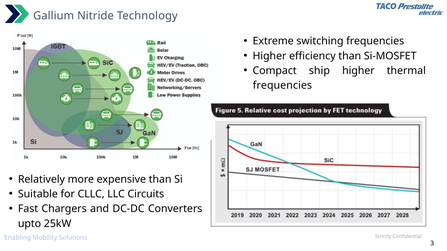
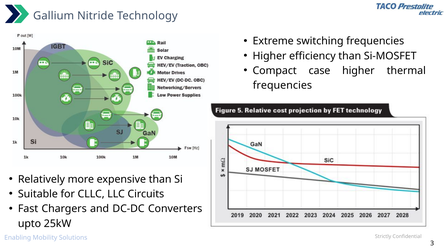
ship: ship -> case
